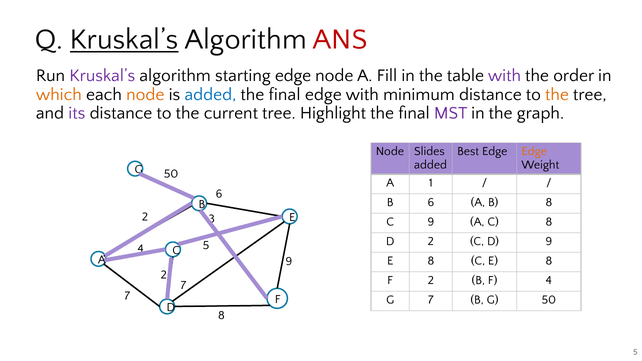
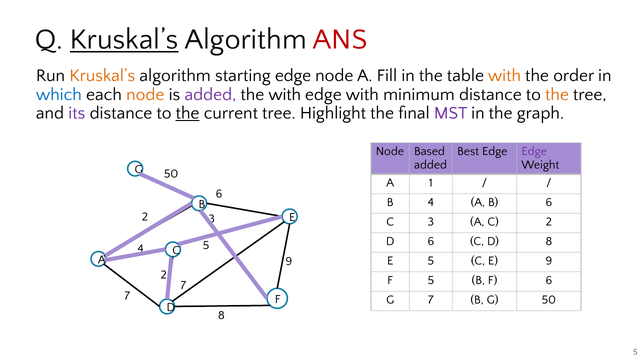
Kruskal’s at (102, 76) colour: purple -> orange
with at (504, 76) colour: purple -> orange
which colour: orange -> blue
added at (210, 94) colour: blue -> purple
final at (285, 94): final -> with
the at (188, 113) underline: none -> present
Slides: Slides -> Based
Edge at (534, 151) colour: orange -> purple
B 6: 6 -> 4
B 8: 8 -> 6
C 9: 9 -> 3
C 8: 8 -> 2
D 2: 2 -> 6
D 9: 9 -> 8
8 at (431, 261): 8 -> 5
C E 8: 8 -> 9
F 2: 2 -> 5
F 4: 4 -> 6
